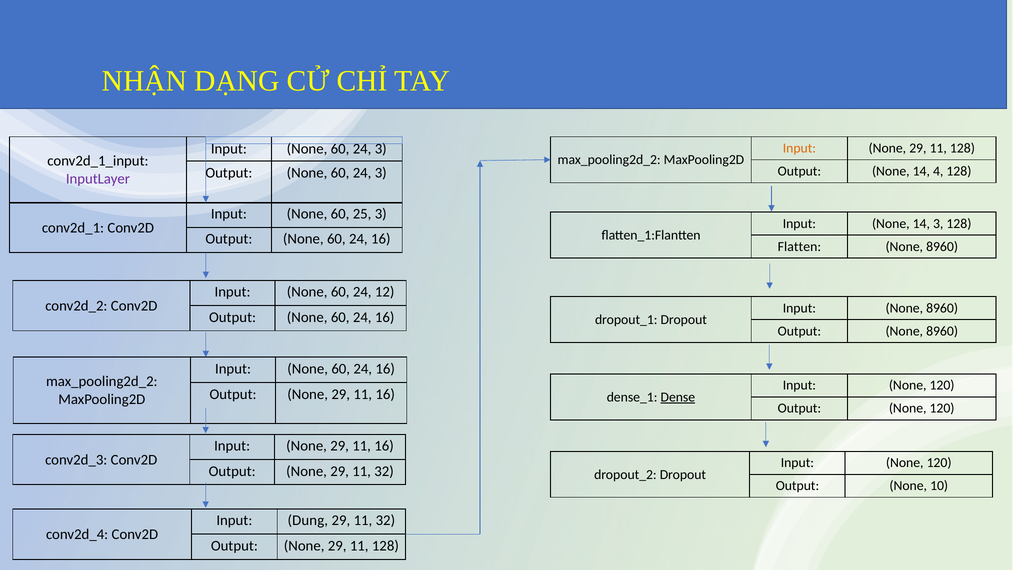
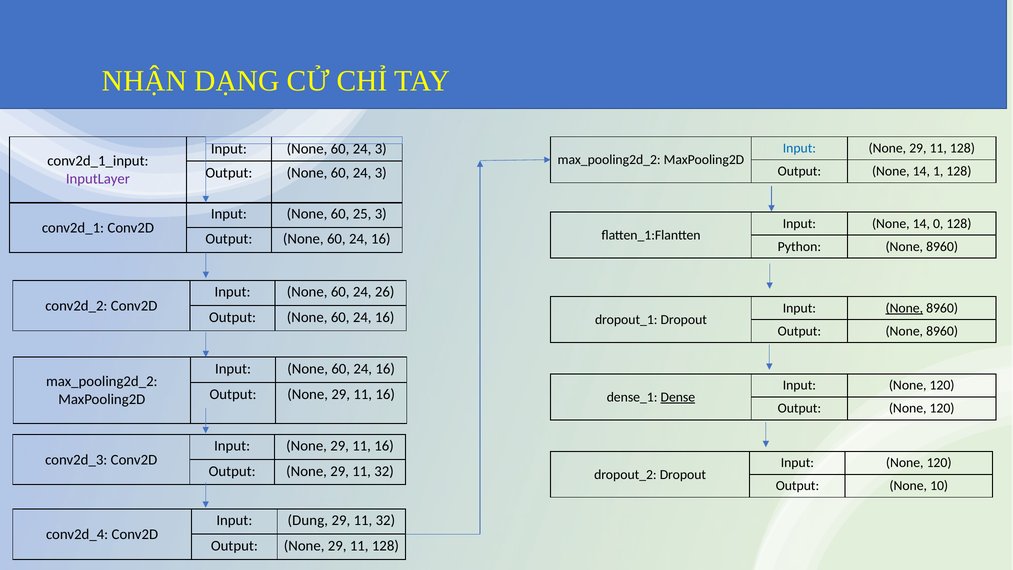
Input at (799, 148) colour: orange -> blue
4: 4 -> 1
14 3: 3 -> 0
Flatten: Flatten -> Python
12: 12 -> 26
None at (904, 308) underline: none -> present
